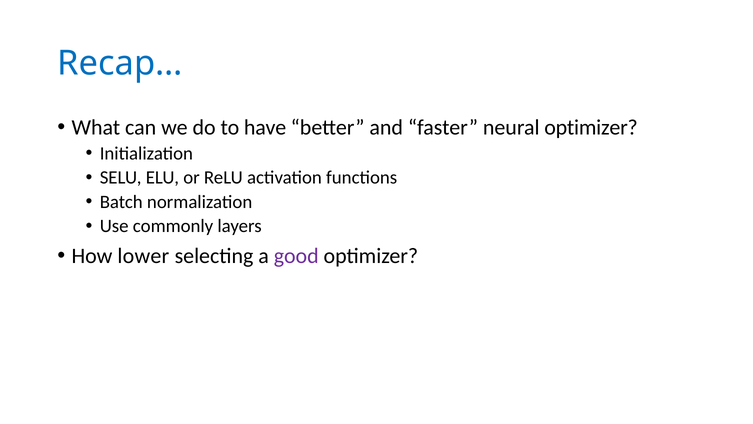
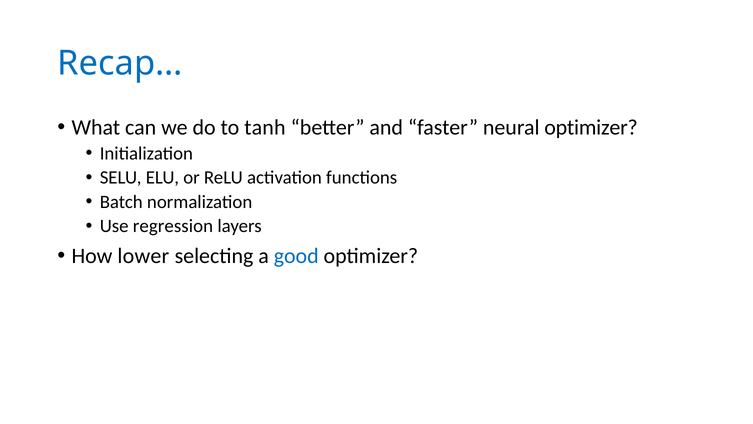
have: have -> tanh
commonly: commonly -> regression
good colour: purple -> blue
